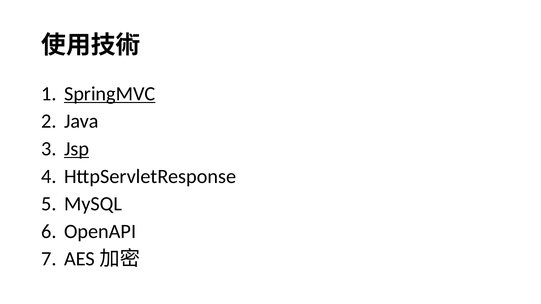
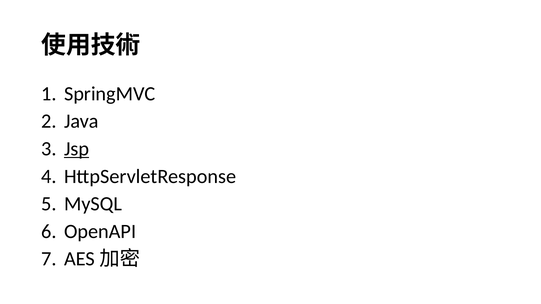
SpringMVC underline: present -> none
